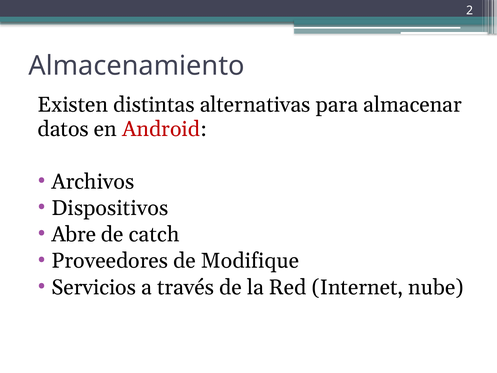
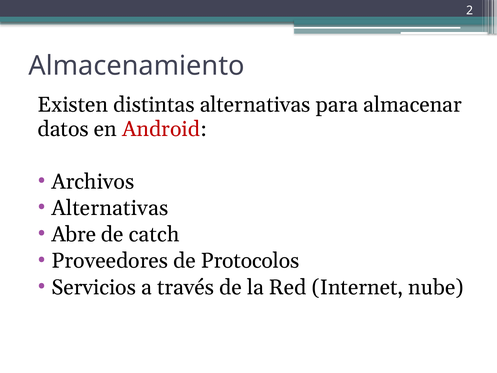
Dispositivos at (110, 208): Dispositivos -> Alternativas
Modifique: Modifique -> Protocolos
